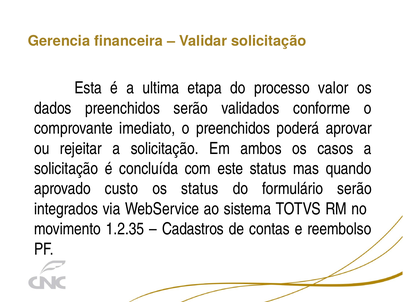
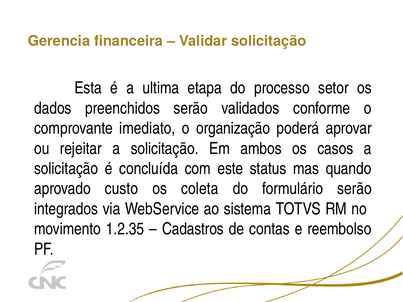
valor: valor -> setor
o preenchidos: preenchidos -> organização
os status: status -> coleta
